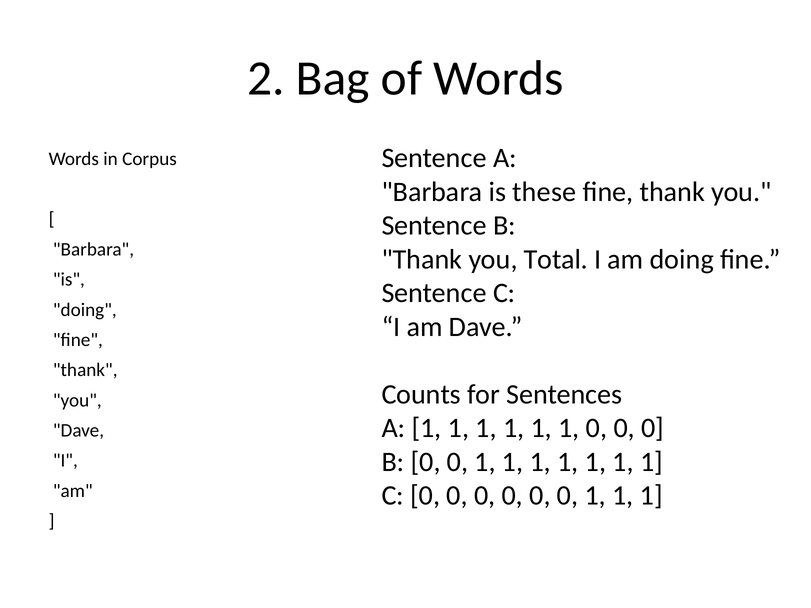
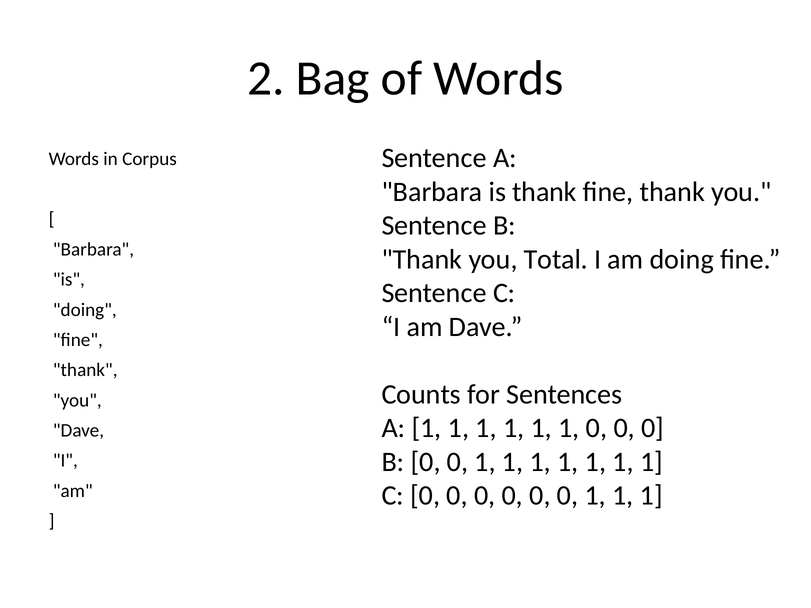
is these: these -> thank
